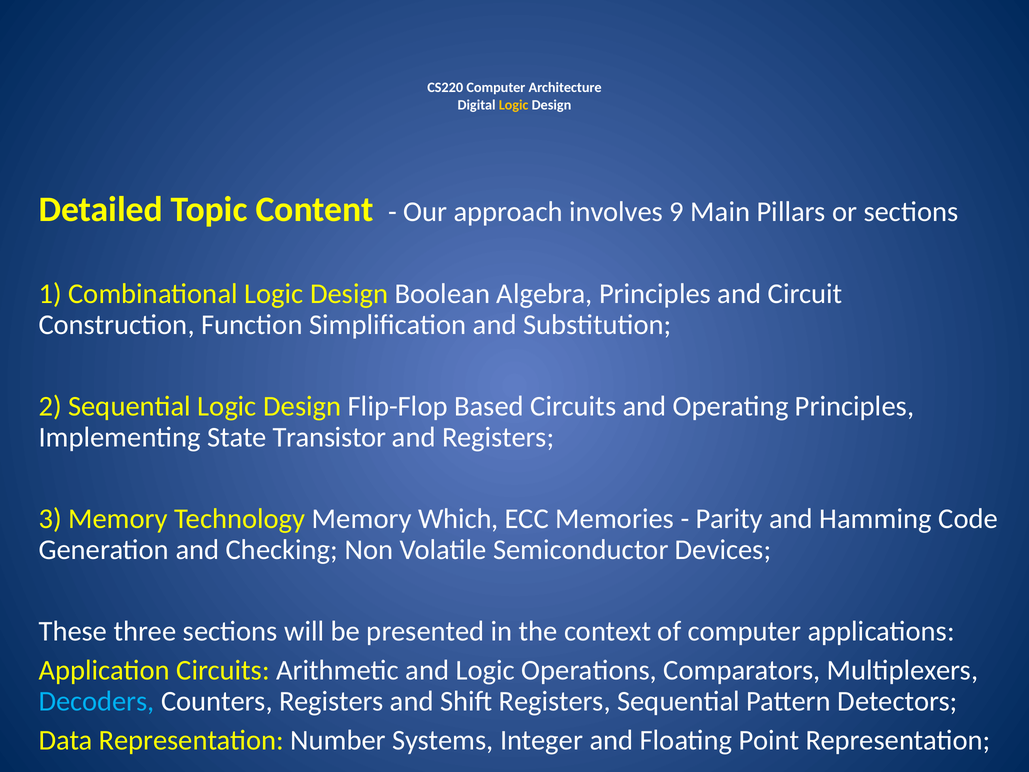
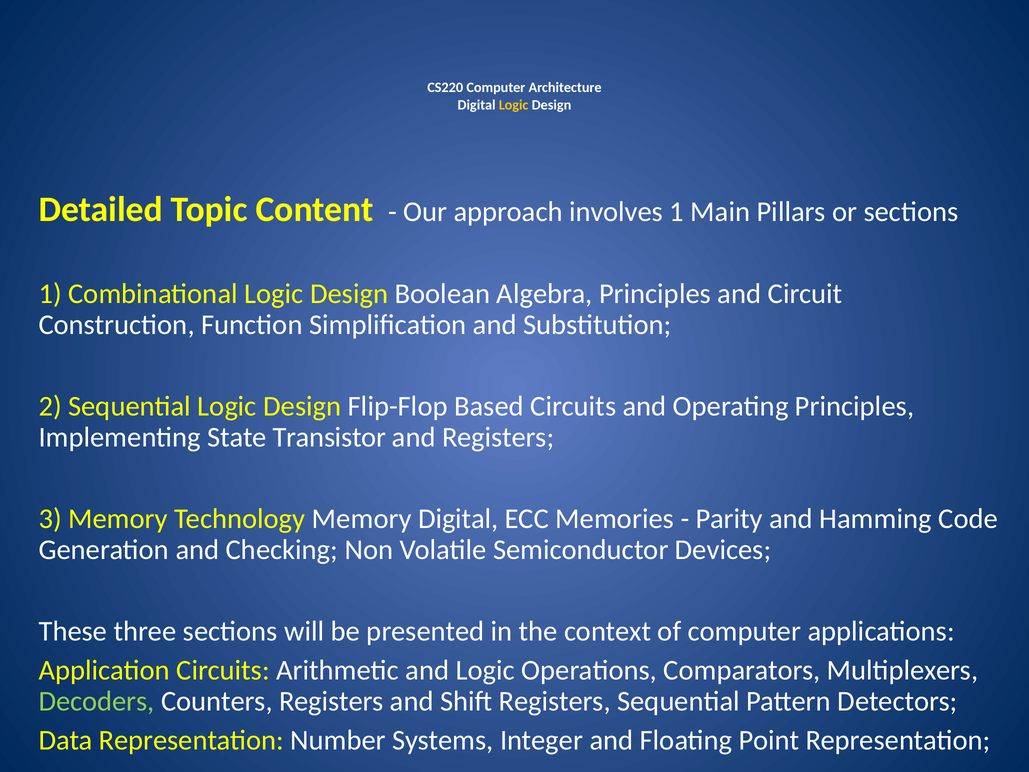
involves 9: 9 -> 1
Memory Which: Which -> Digital
Decoders colour: light blue -> light green
